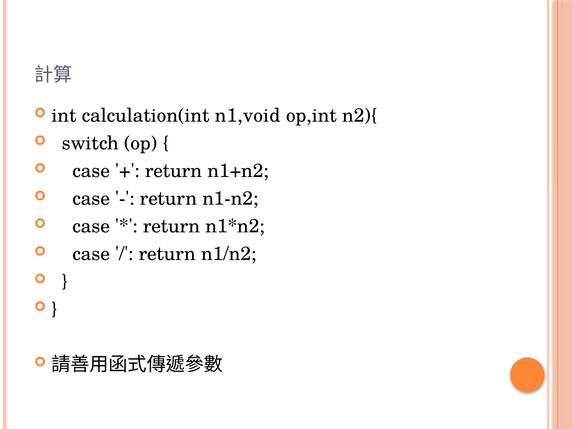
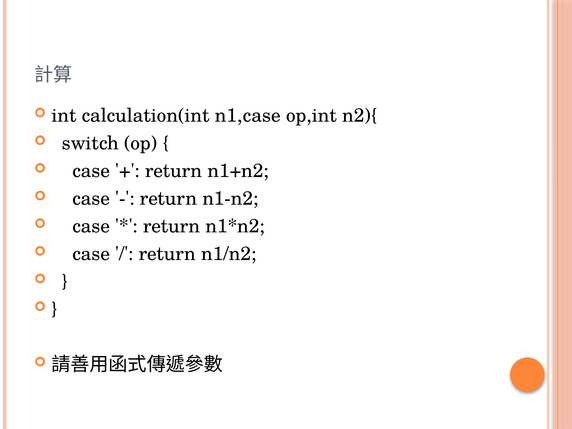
n1,void: n1,void -> n1,case
